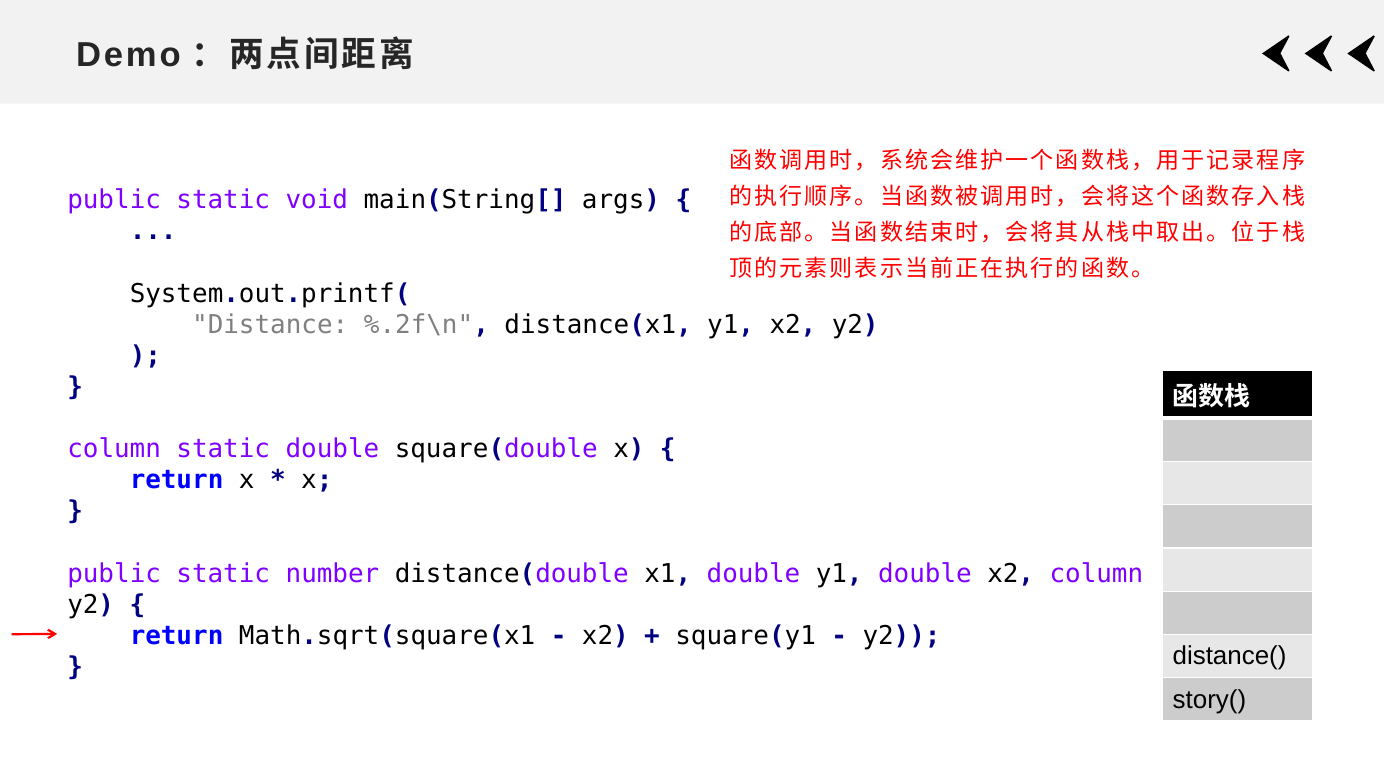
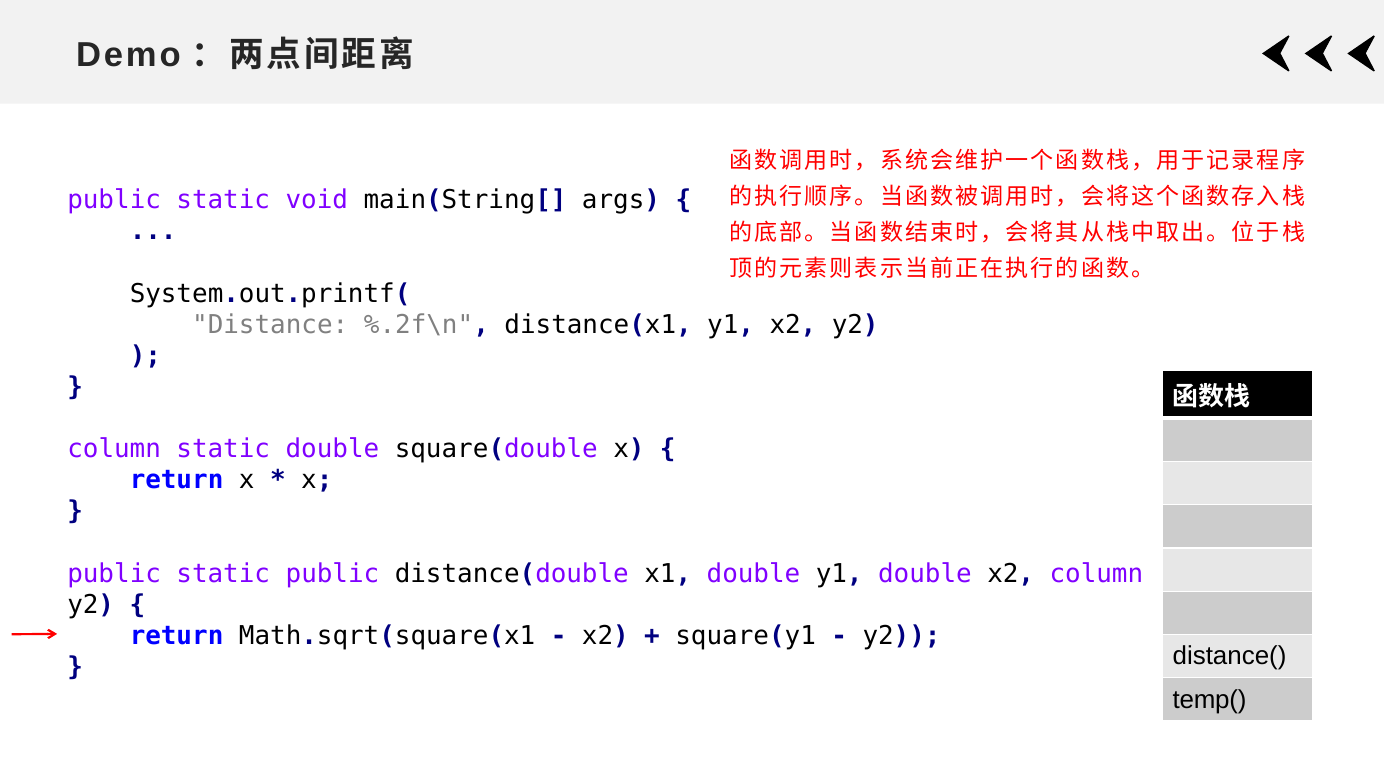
static number: number -> public
story(: story( -> temp(
